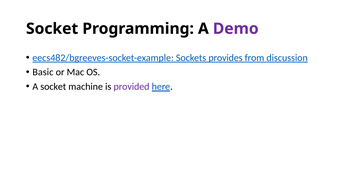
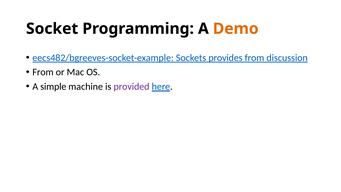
Demo colour: purple -> orange
Basic at (43, 72): Basic -> From
A socket: socket -> simple
